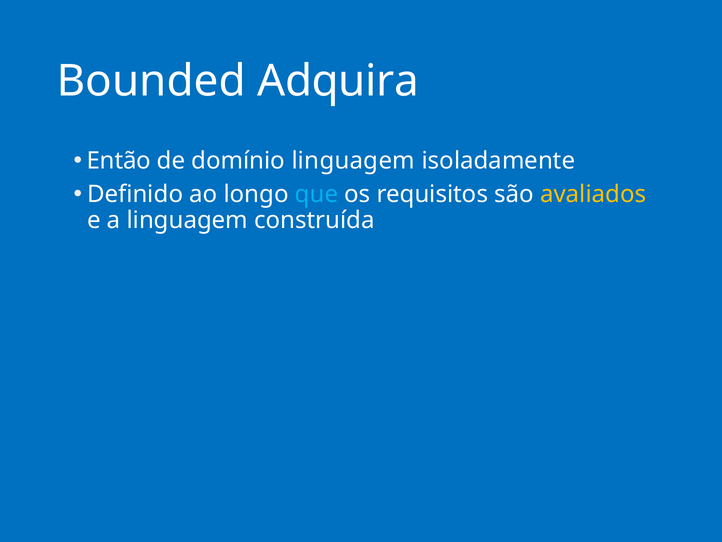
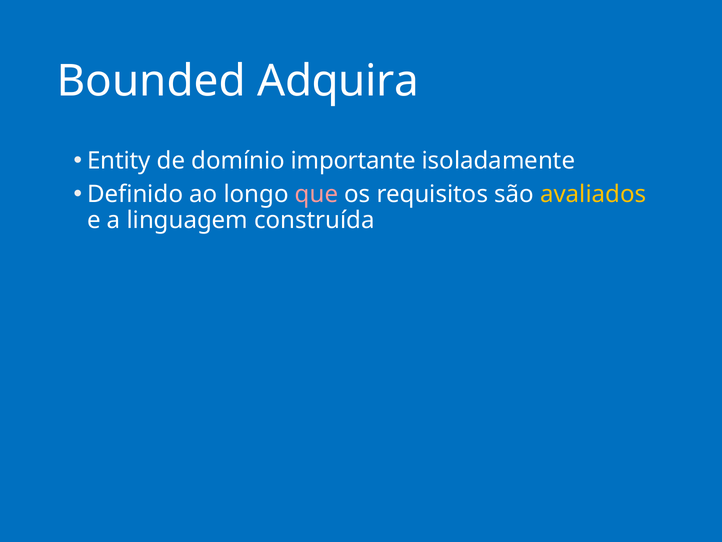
Então: Então -> Entity
domínio linguagem: linguagem -> importante
que colour: light blue -> pink
